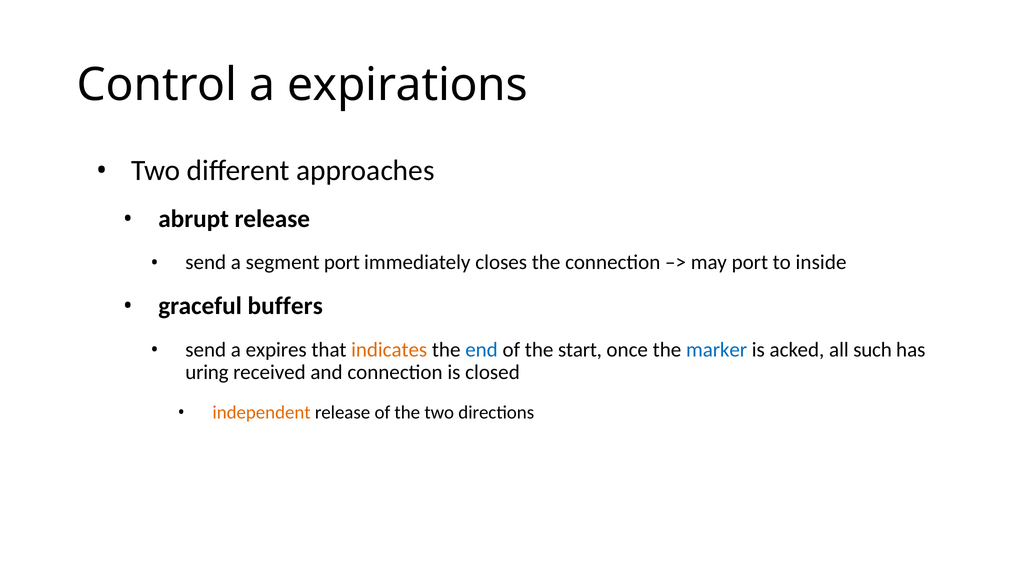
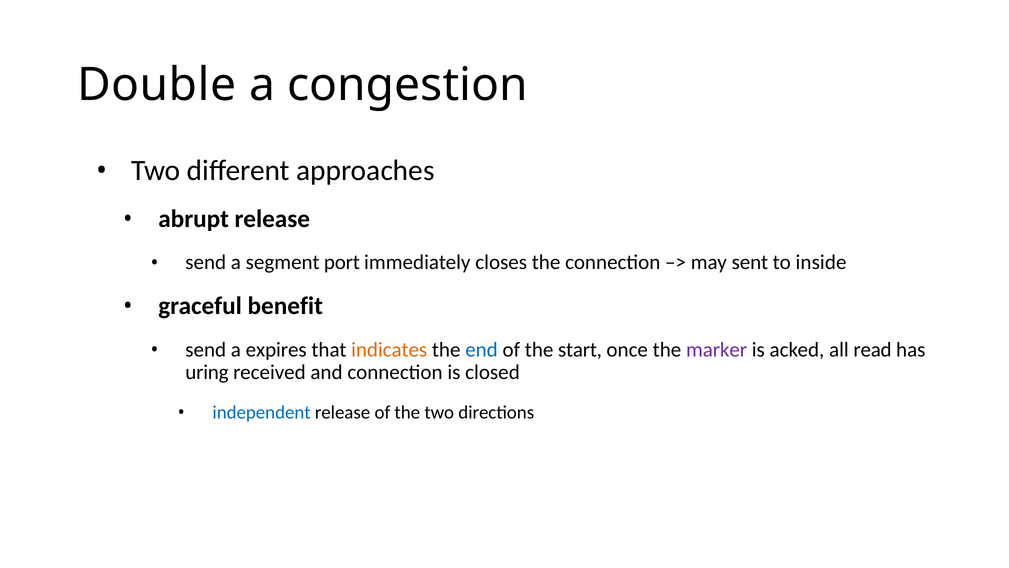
Control: Control -> Double
expirations: expirations -> congestion
may port: port -> sent
buffers: buffers -> benefit
marker colour: blue -> purple
such: such -> read
independent colour: orange -> blue
